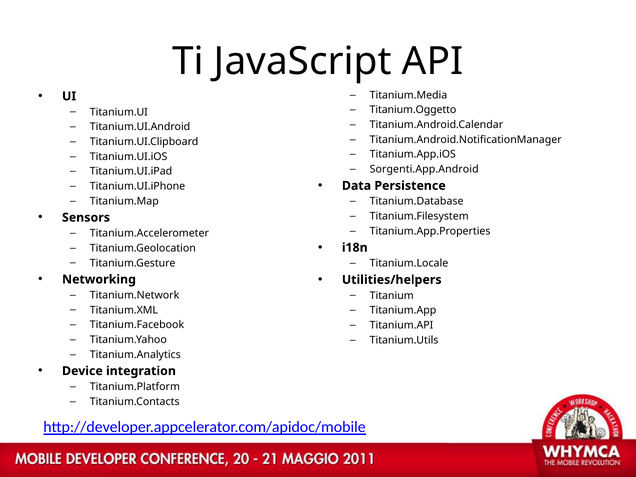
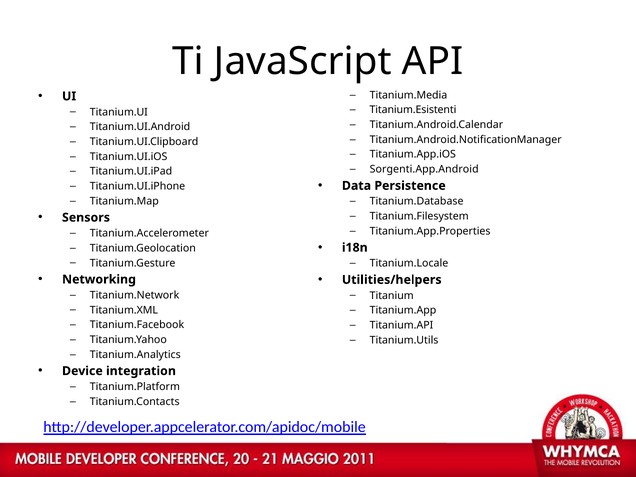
Titanium.Oggetto: Titanium.Oggetto -> Titanium.Esistenti
